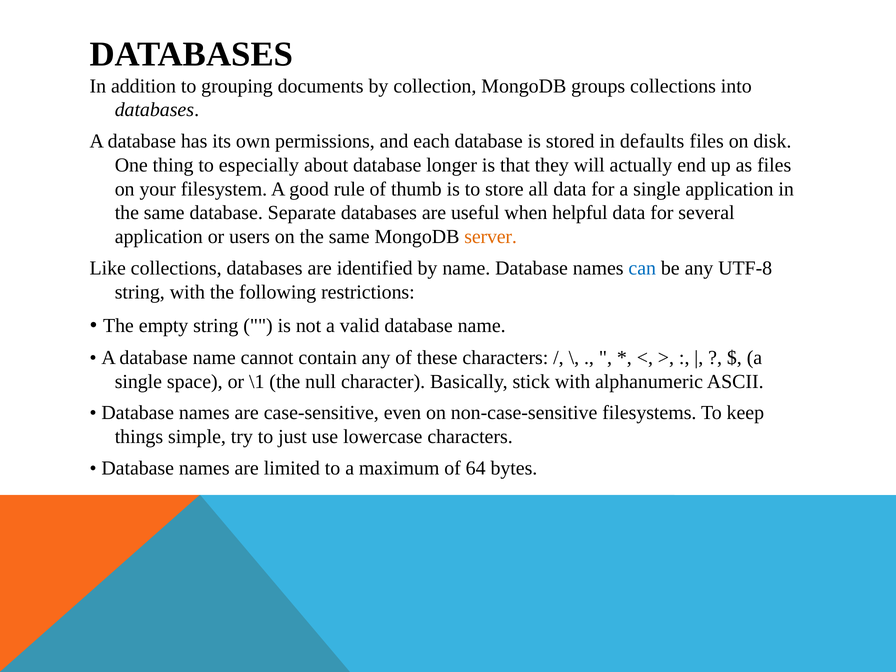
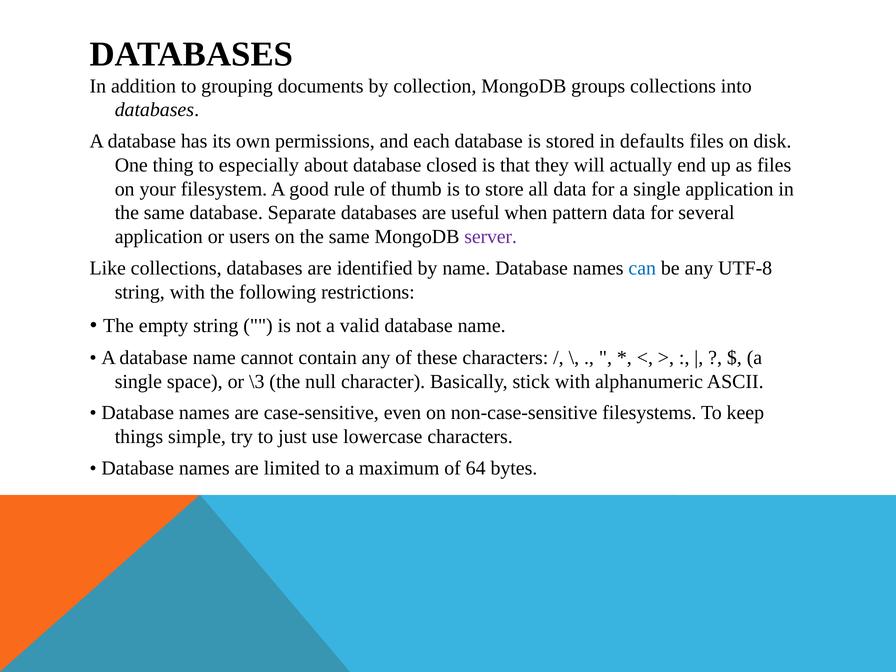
longer: longer -> closed
helpful: helpful -> pattern
server colour: orange -> purple
\1: \1 -> \3
